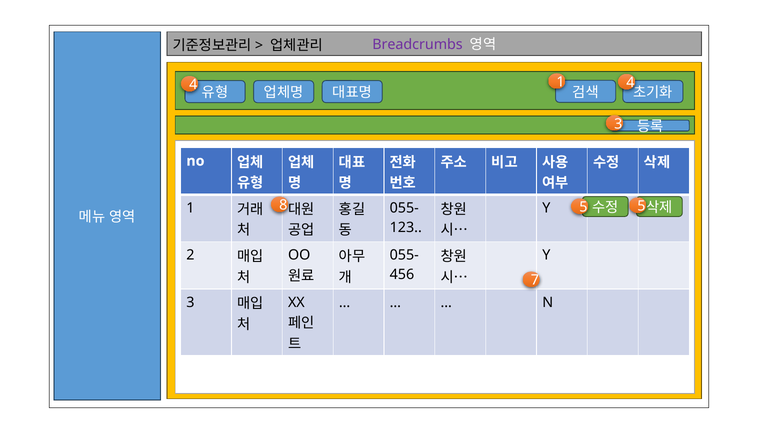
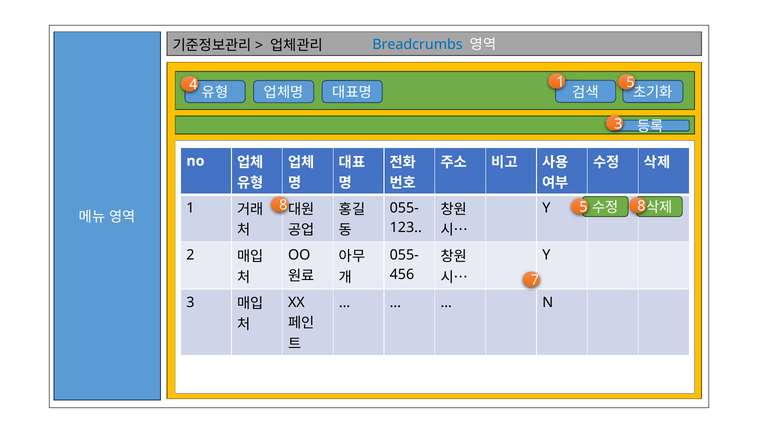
Breadcrumbs colour: purple -> blue
1 4: 4 -> 5
5 5: 5 -> 8
